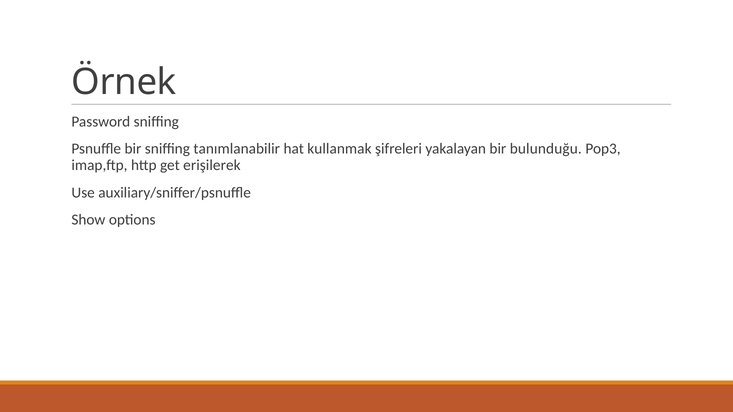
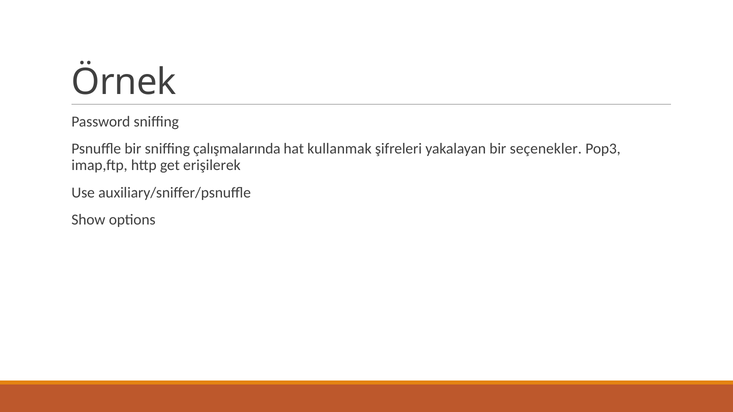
tanımlanabilir: tanımlanabilir -> çalışmalarında
bulunduğu: bulunduğu -> seçenekler
